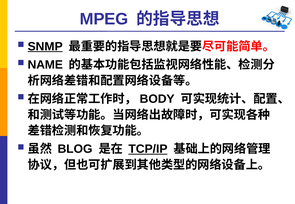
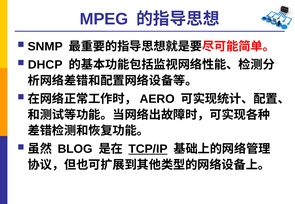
SNMP underline: present -> none
NAME: NAME -> DHCP
BODY: BODY -> AERO
